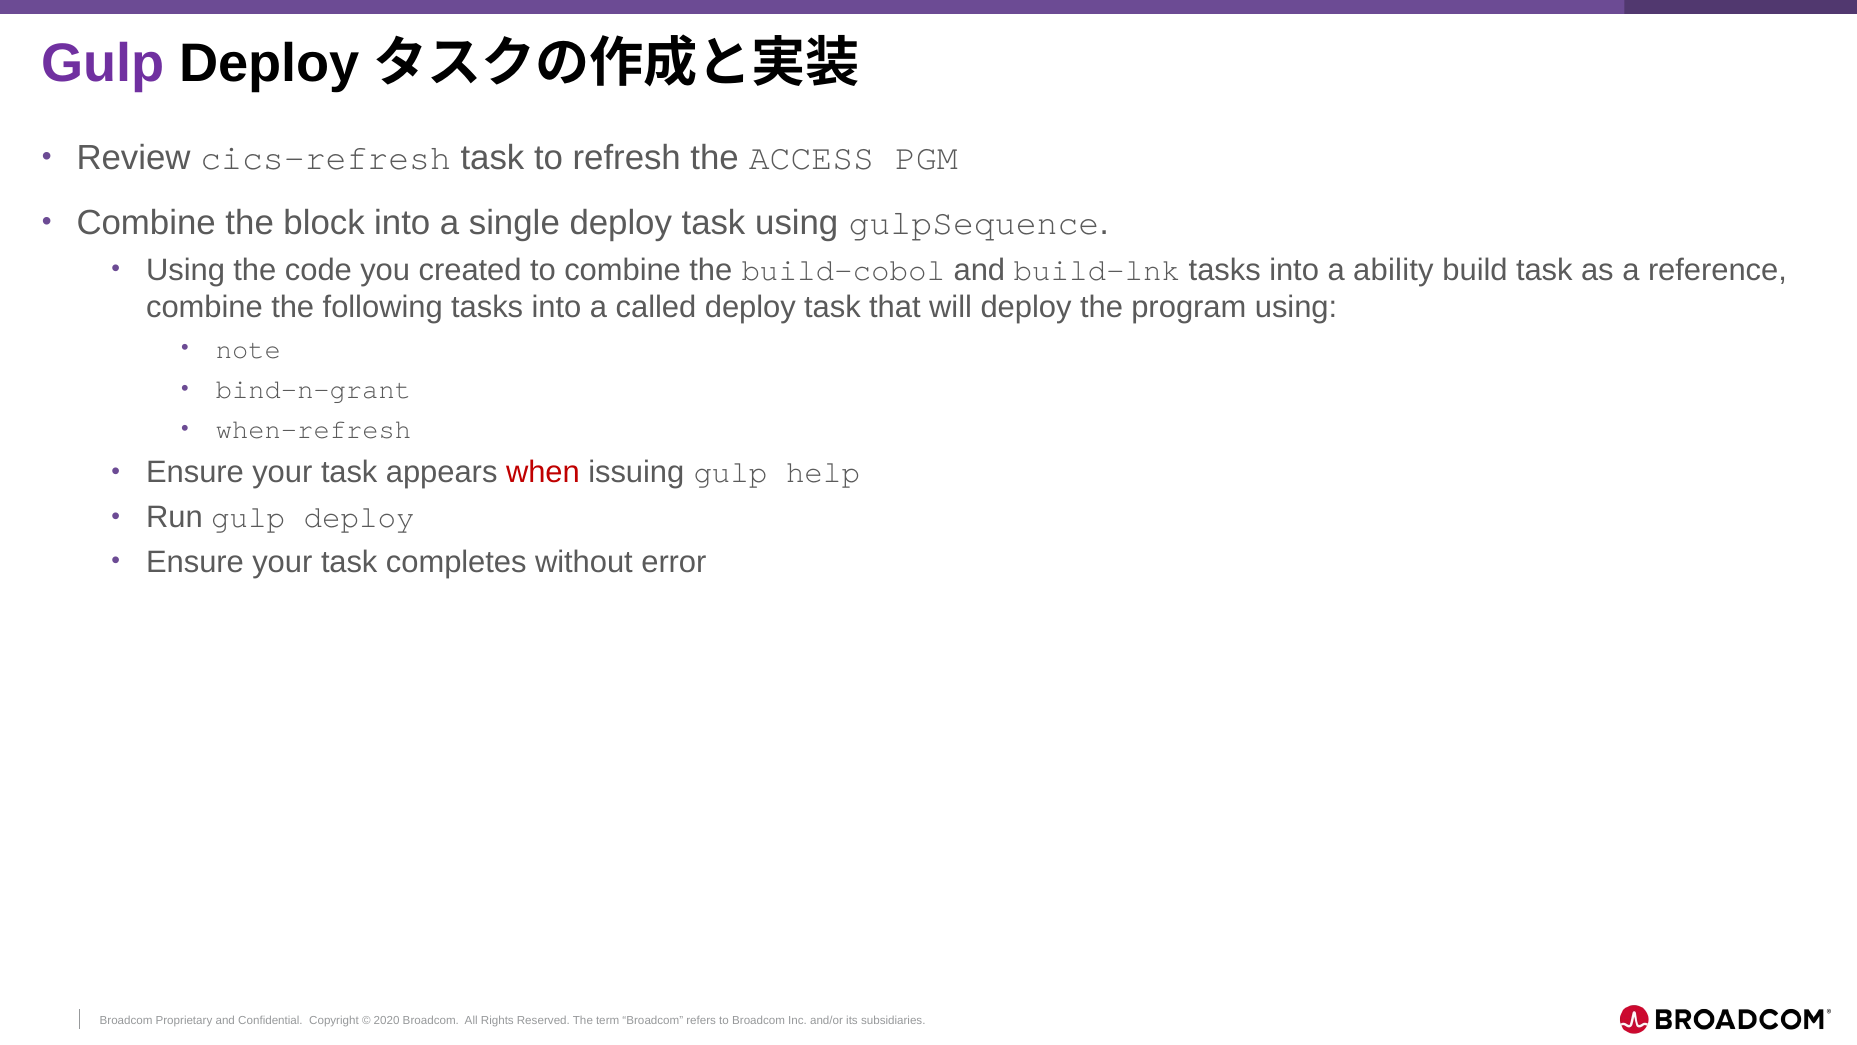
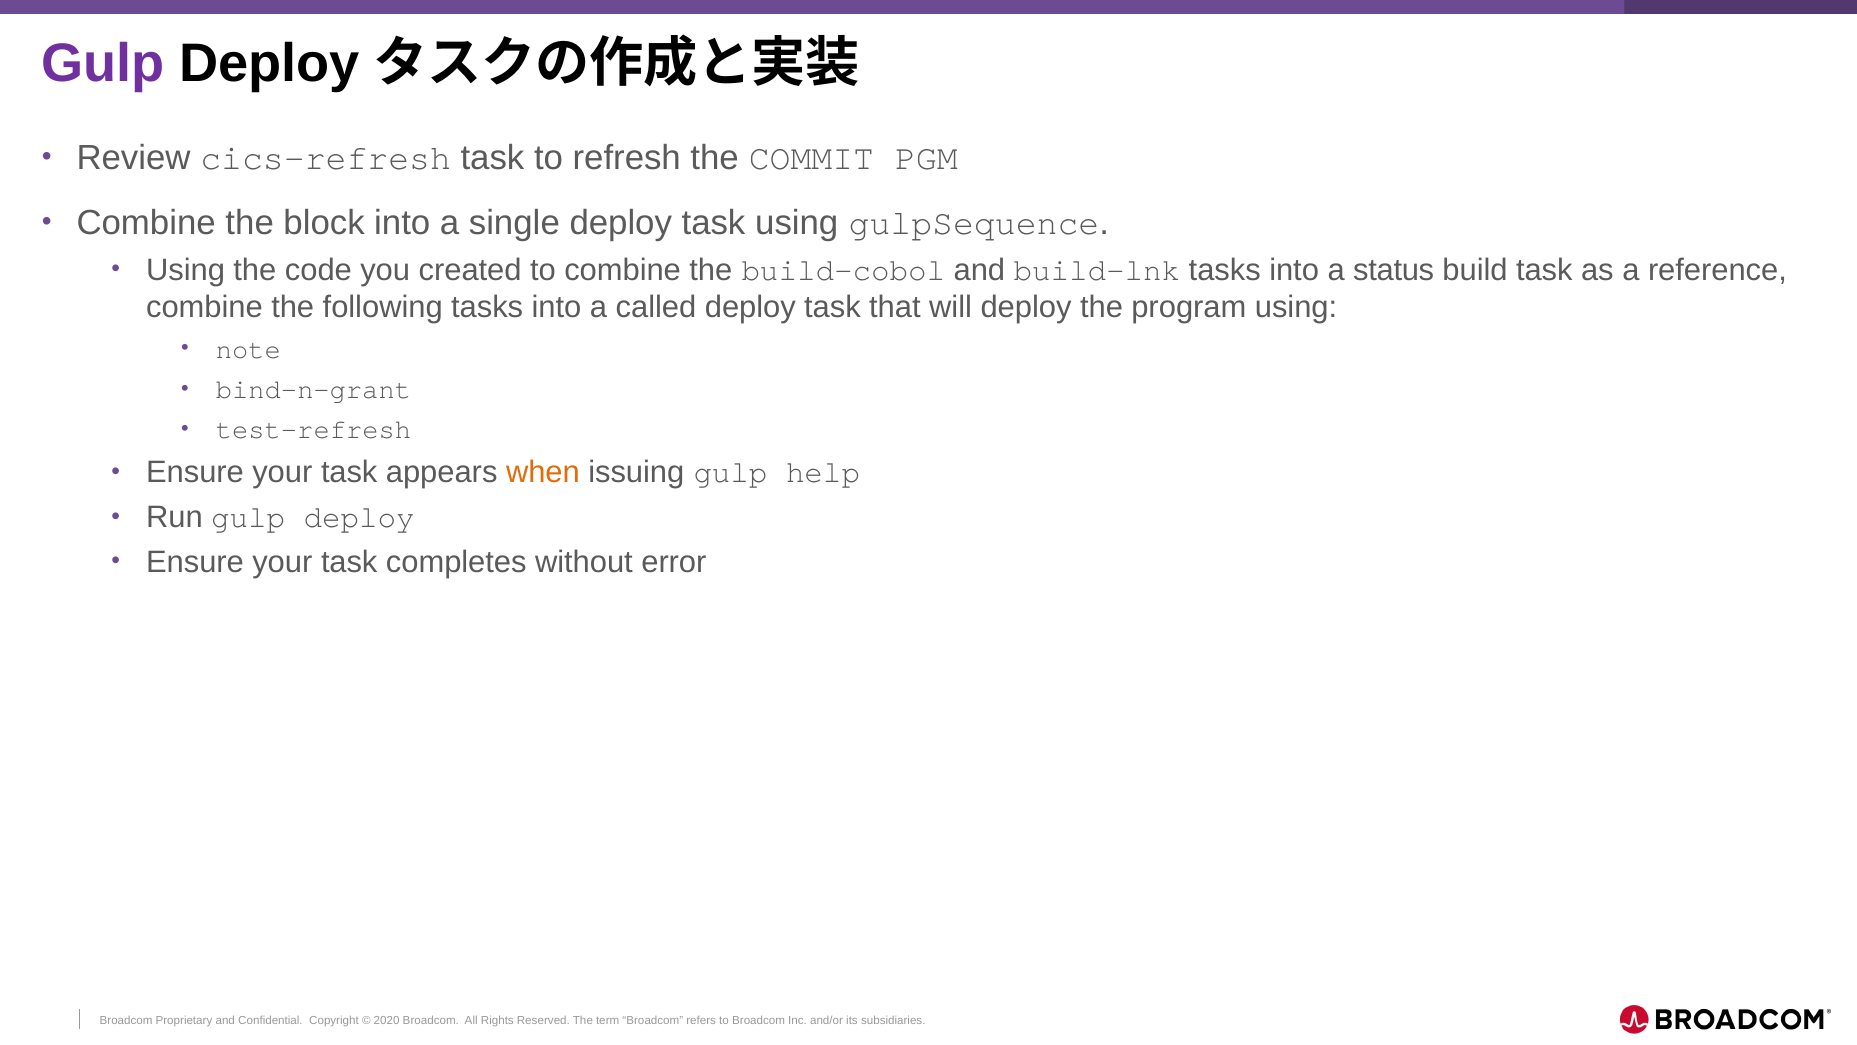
ACCESS: ACCESS -> COMMIT
ability: ability -> status
when-refresh: when-refresh -> test-refresh
when colour: red -> orange
